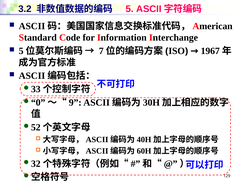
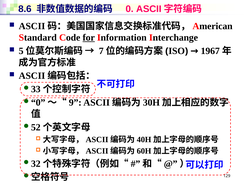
3.2: 3.2 -> 8.6
5 at (130, 9): 5 -> 0
for underline: none -> present
